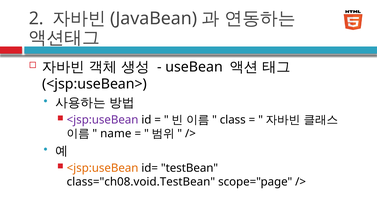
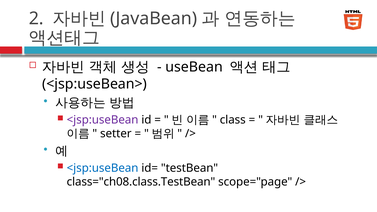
name: name -> setter
<jsp:useBean at (103, 168) colour: orange -> blue
class="ch08.void.TestBean: class="ch08.void.TestBean -> class="ch08.class.TestBean
